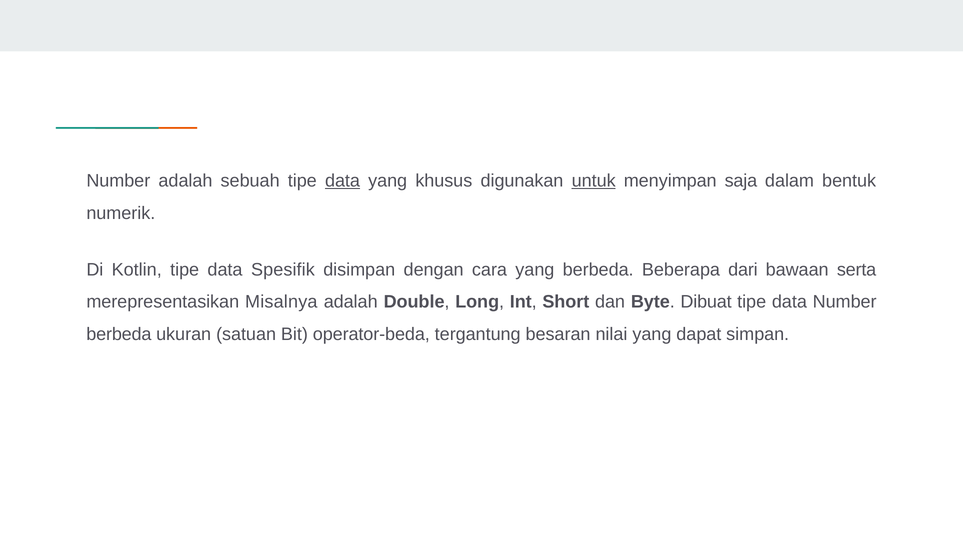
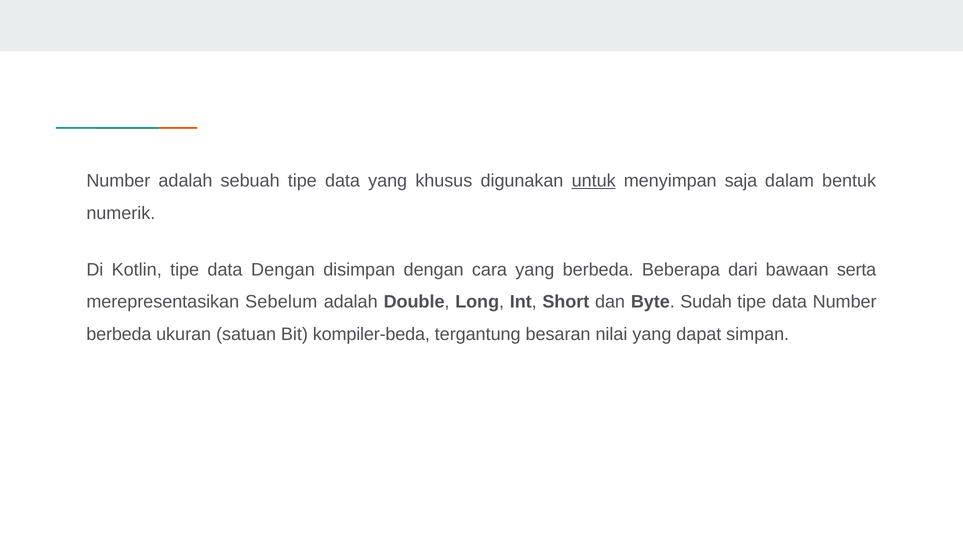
data at (342, 181) underline: present -> none
data Spesifik: Spesifik -> Dengan
Misalnya: Misalnya -> Sebelum
Dibuat: Dibuat -> Sudah
operator-beda: operator-beda -> kompiler-beda
